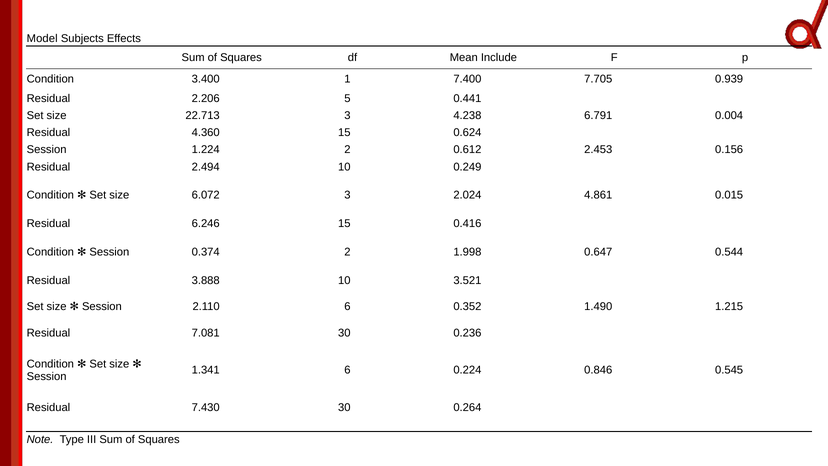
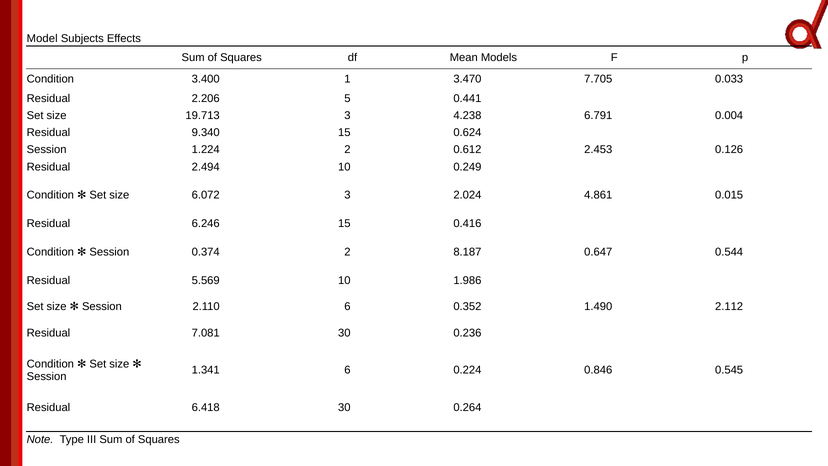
Include: Include -> Models
7.400: 7.400 -> 3.470
0.939: 0.939 -> 0.033
22.713: 22.713 -> 19.713
4.360: 4.360 -> 9.340
0.156: 0.156 -> 0.126
1.998: 1.998 -> 8.187
3.888: 3.888 -> 5.569
3.521: 3.521 -> 1.986
1.215: 1.215 -> 2.112
7.430: 7.430 -> 6.418
